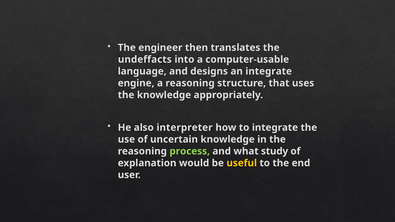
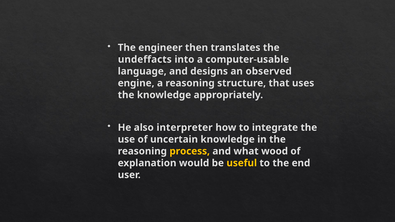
an integrate: integrate -> observed
process colour: light green -> yellow
study: study -> wood
